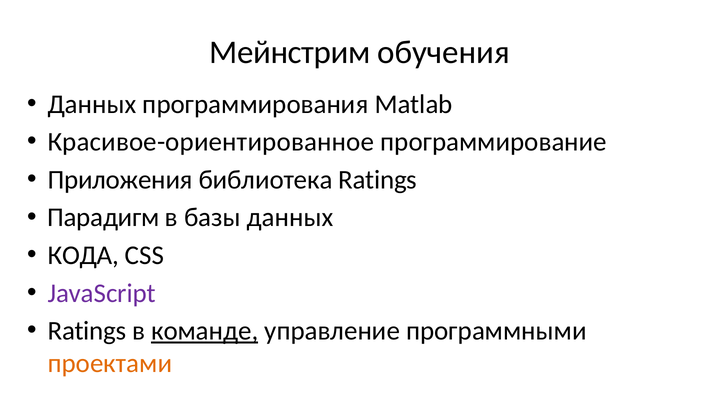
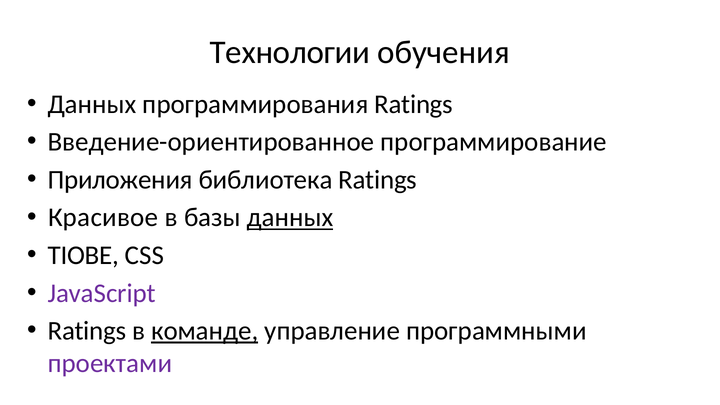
Мейнстрим: Мейнстрим -> Технологии
программирования Matlab: Matlab -> Ratings
Красивое-ориентированное: Красивое-ориентированное -> Введение-ориентированное
Парадигм: Парадигм -> Красивое
данных at (290, 218) underline: none -> present
КОДА: КОДА -> TIOBE
проектами colour: orange -> purple
